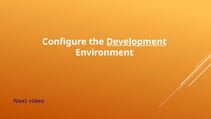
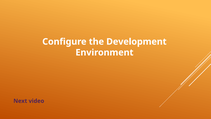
Development underline: present -> none
